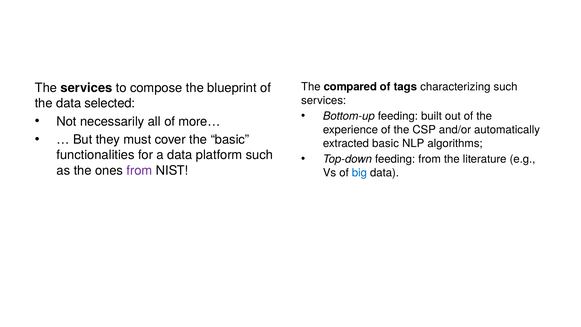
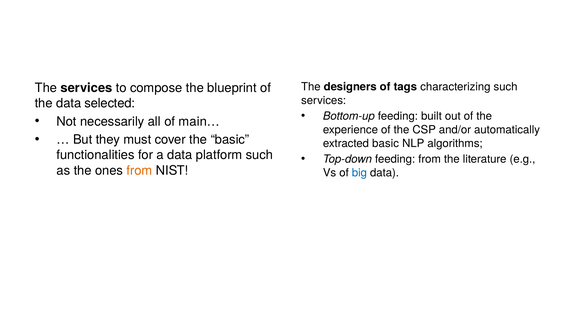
compared: compared -> designers
more…: more… -> main…
from at (139, 170) colour: purple -> orange
